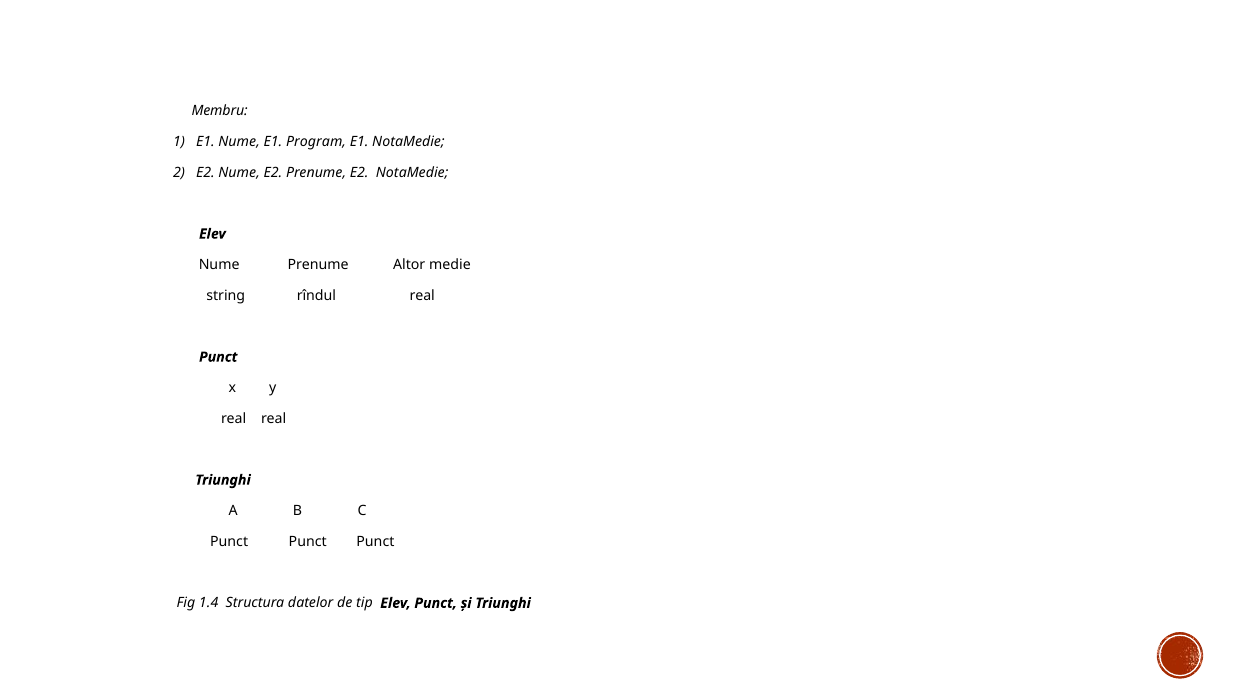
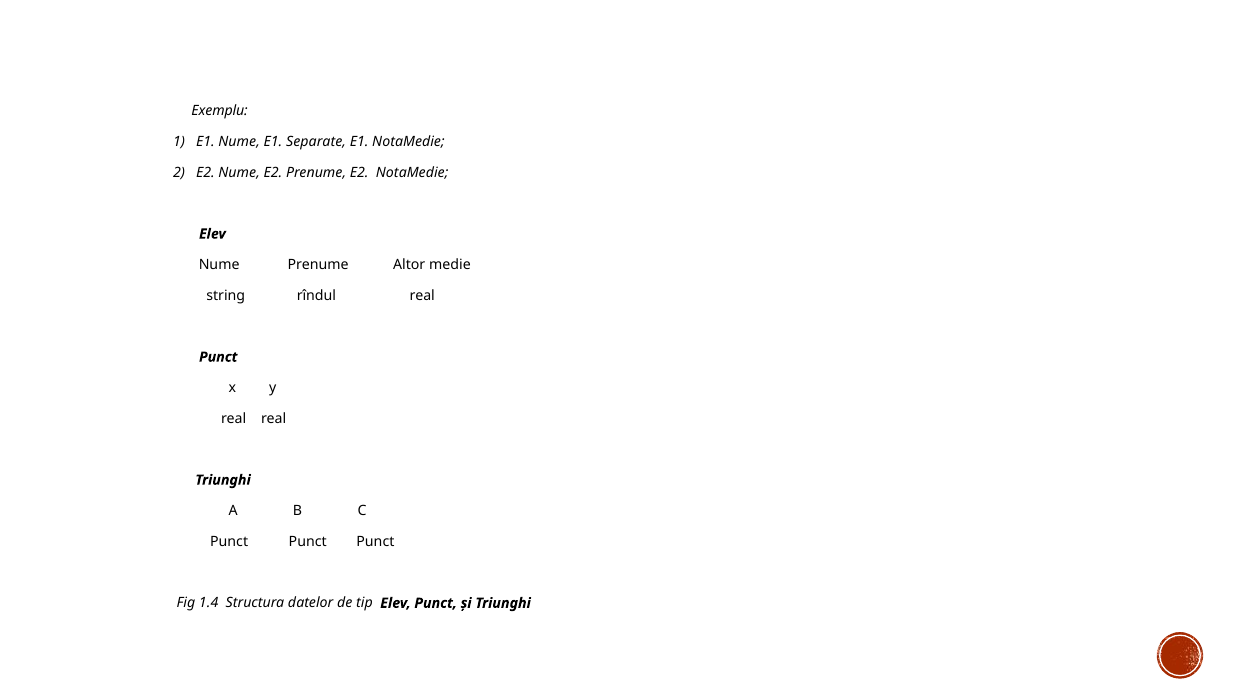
Membru: Membru -> Exemplu
Program: Program -> Separate
